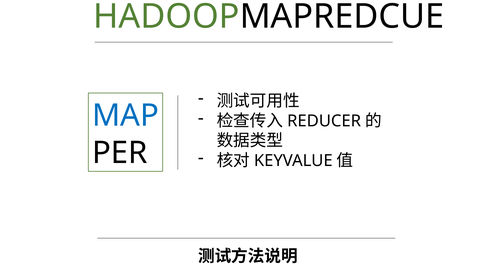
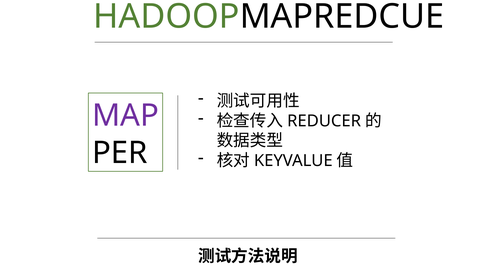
MAP colour: blue -> purple
